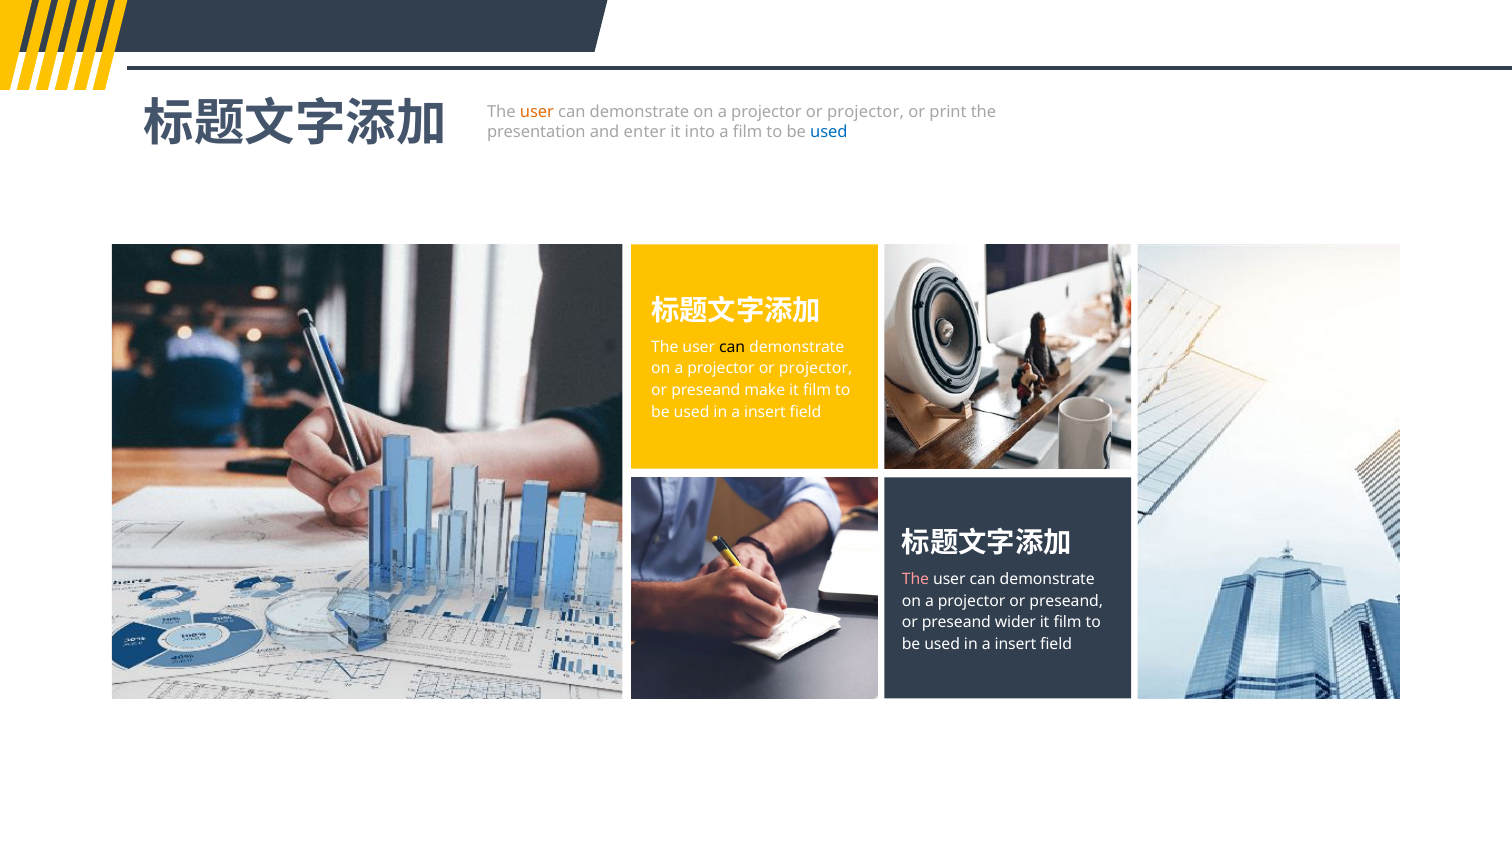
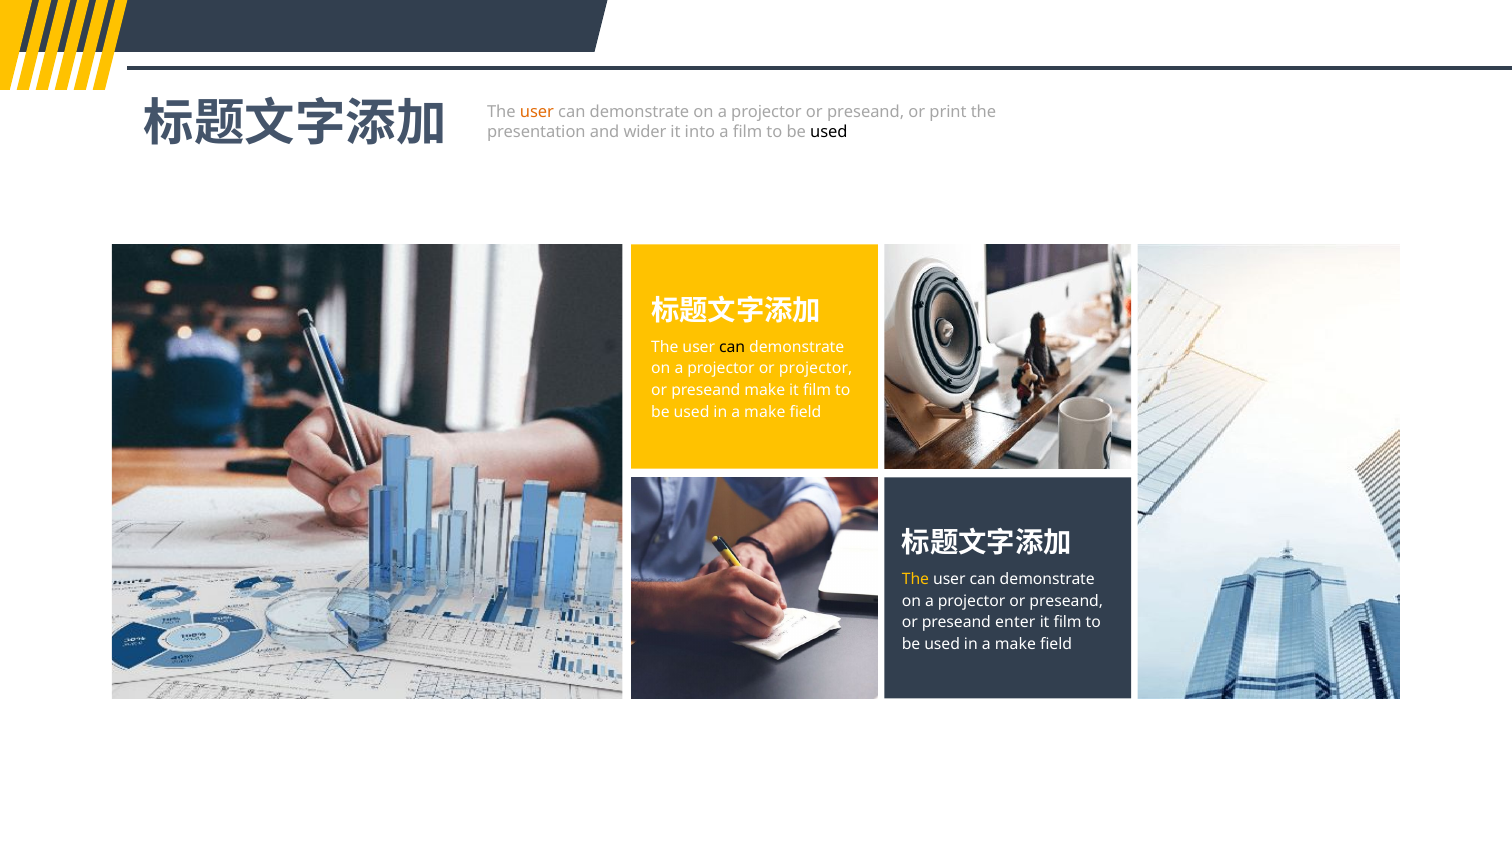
projector at (866, 112): projector -> preseand
enter: enter -> wider
used at (829, 132) colour: blue -> black
insert at (765, 412): insert -> make
The at (915, 579) colour: pink -> yellow
wider: wider -> enter
insert at (1016, 644): insert -> make
